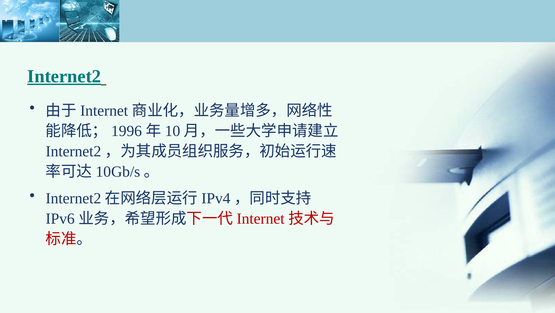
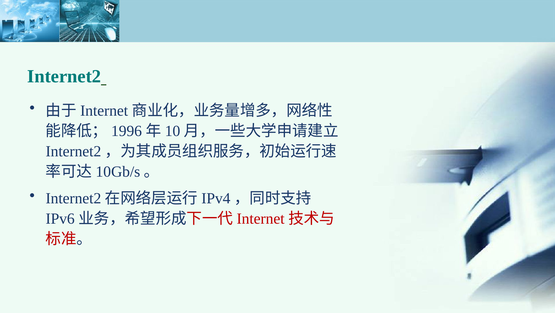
Internet2 underline: present -> none
